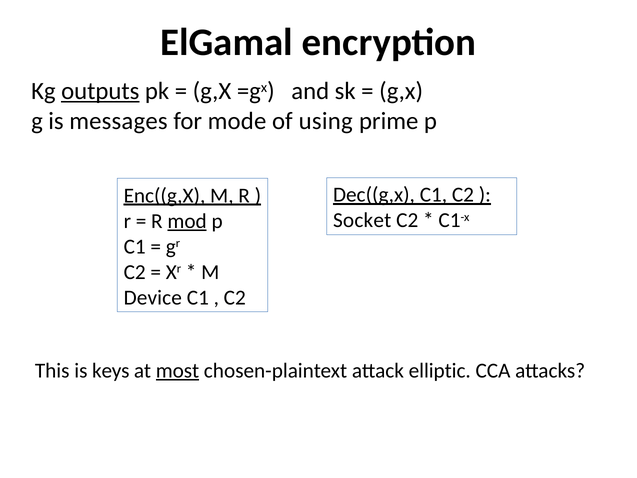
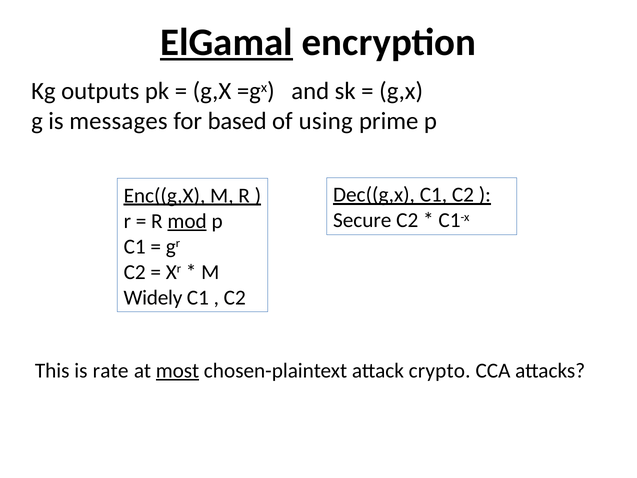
ElGamal underline: none -> present
outputs underline: present -> none
mode: mode -> based
Socket: Socket -> Secure
Device: Device -> Widely
keys: keys -> rate
elliptic: elliptic -> crypto
